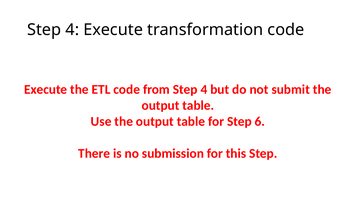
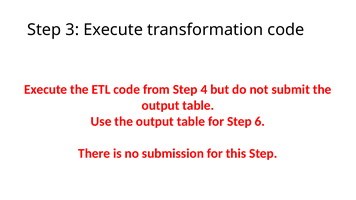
4 at (72, 30): 4 -> 3
